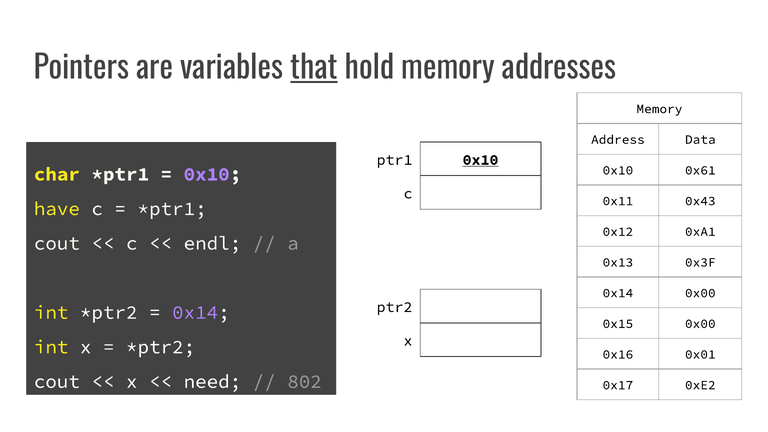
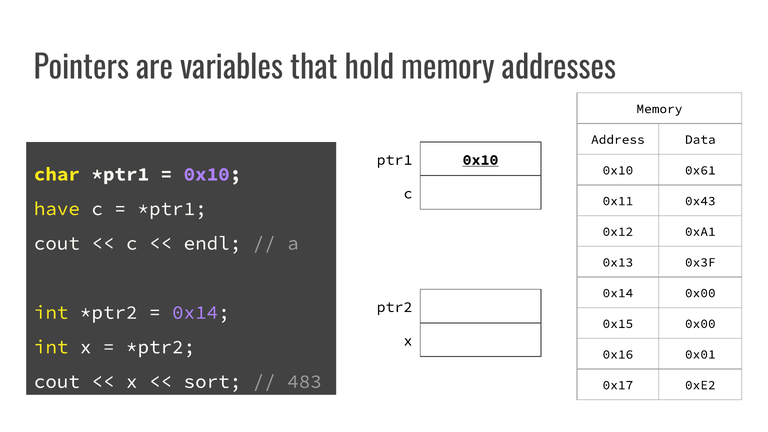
that underline: present -> none
need: need -> sort
802: 802 -> 483
